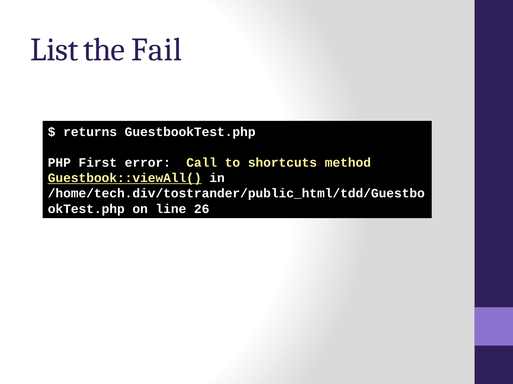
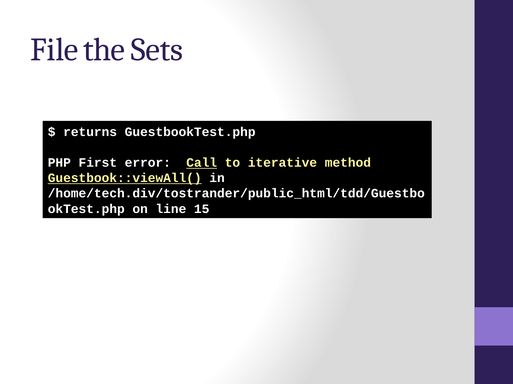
List: List -> File
Fail: Fail -> Sets
Call underline: none -> present
shortcuts: shortcuts -> iterative
26: 26 -> 15
